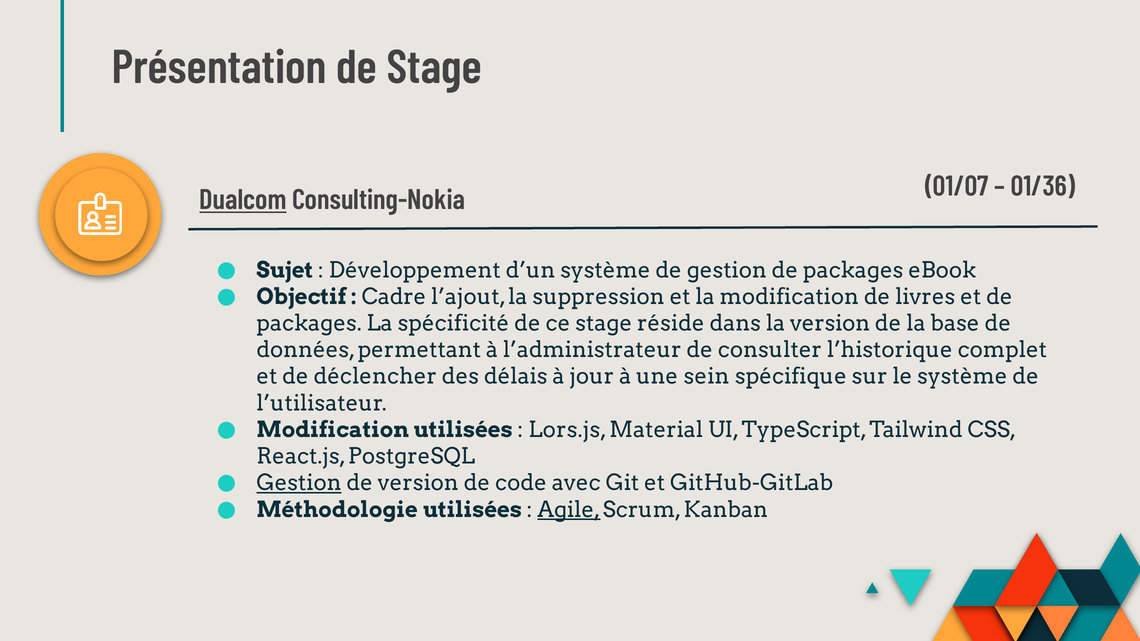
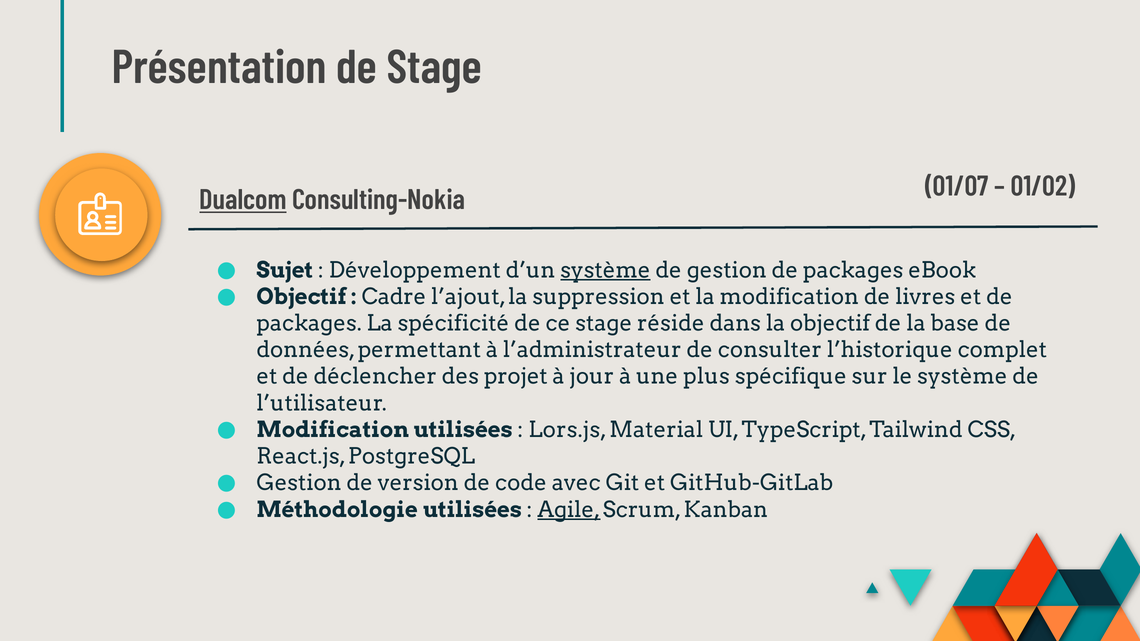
01/36: 01/36 -> 01/02
système at (605, 270) underline: none -> present
la version: version -> objectif
délais: délais -> projet
sein: sein -> plus
Gestion at (299, 483) underline: present -> none
